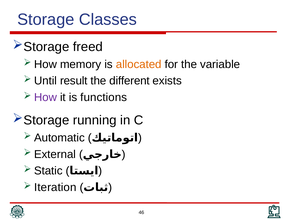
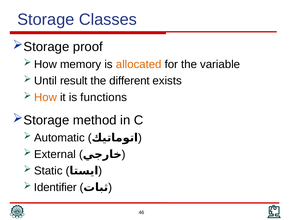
freed: freed -> proof
How at (46, 98) colour: purple -> orange
running: running -> method
Iteration: Iteration -> Identifier
